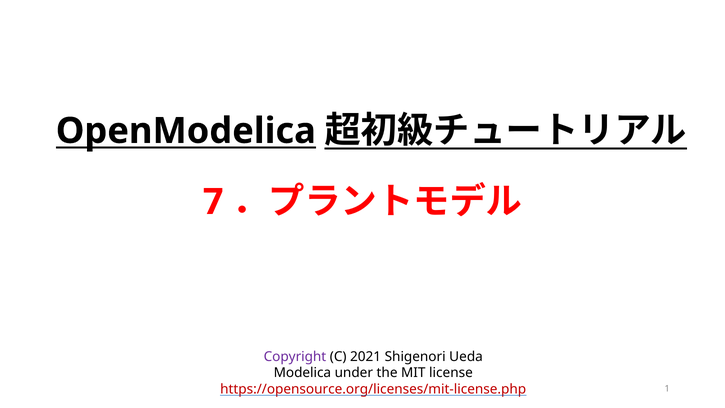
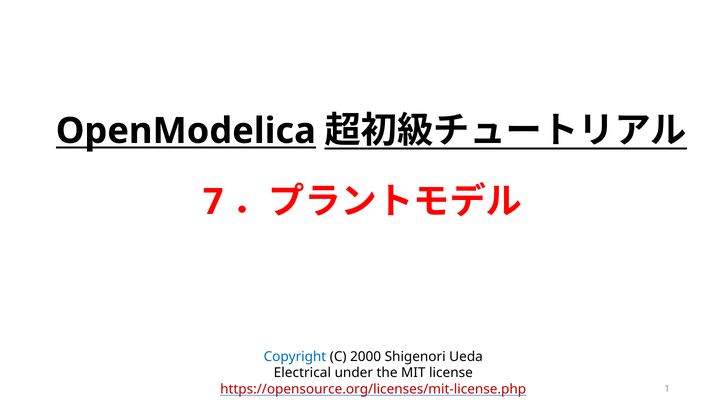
Copyright colour: purple -> blue
2021: 2021 -> 2000
Modelica: Modelica -> Electrical
